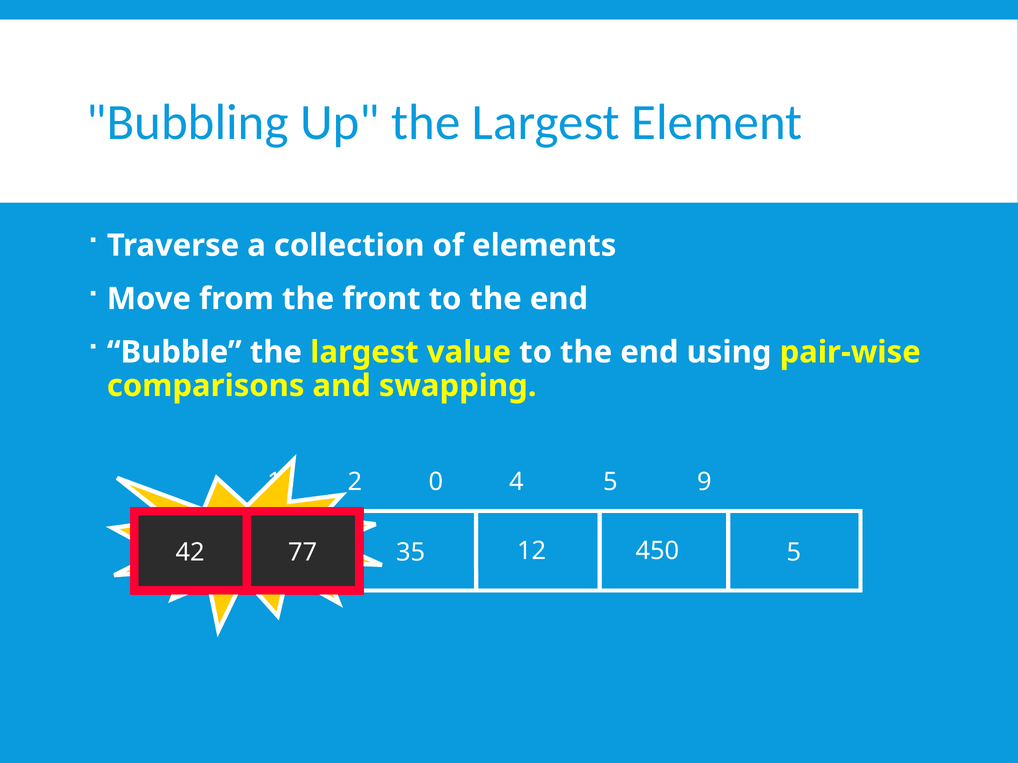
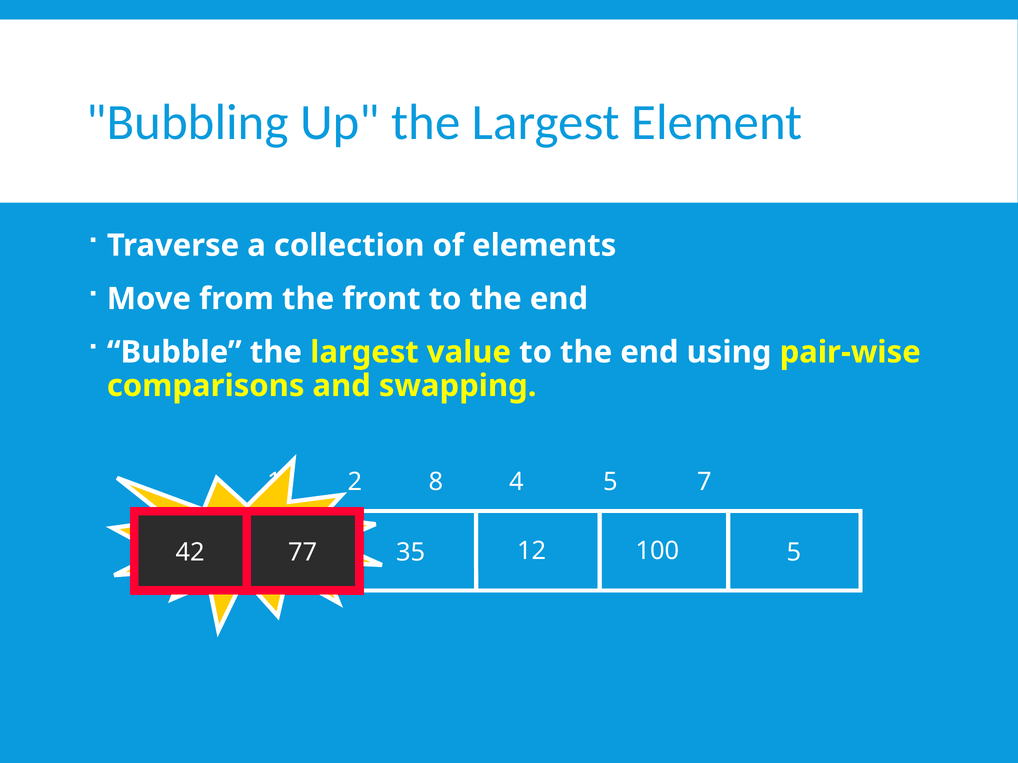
0: 0 -> 8
9: 9 -> 7
450: 450 -> 100
